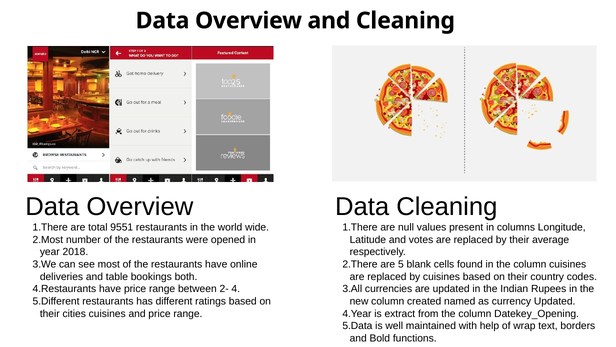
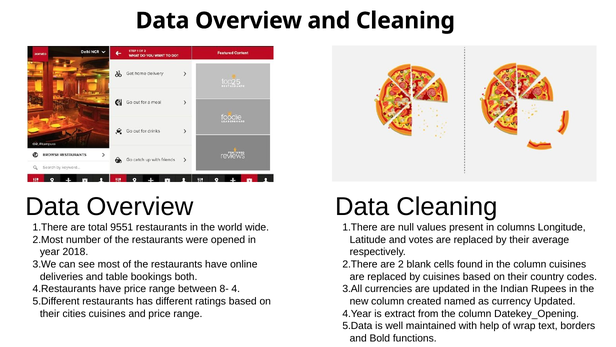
5: 5 -> 2
2-: 2- -> 8-
